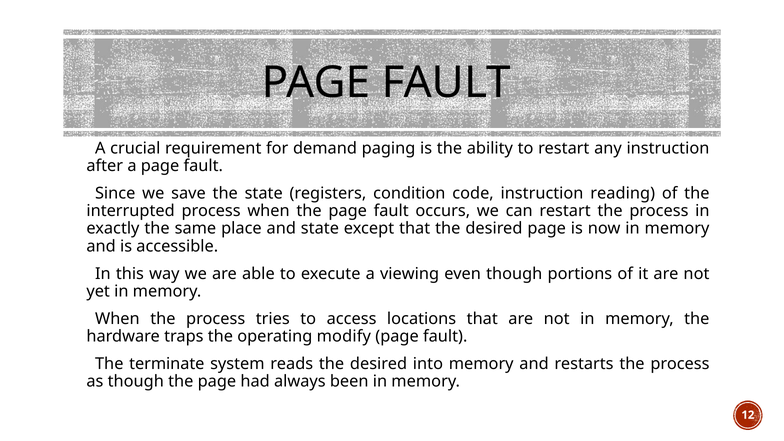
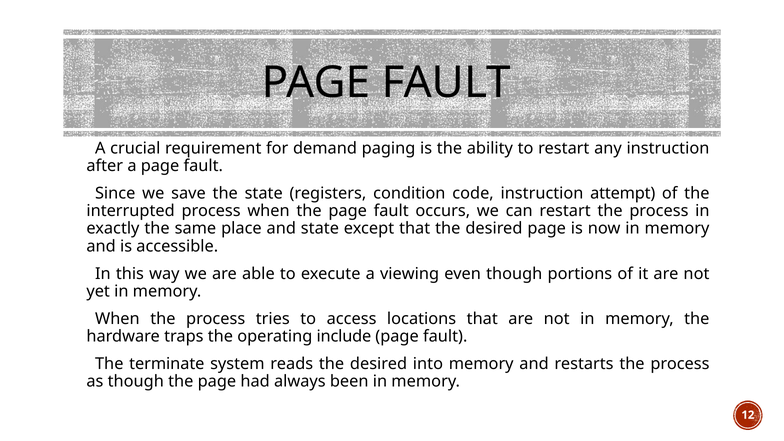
reading: reading -> attempt
modify: modify -> include
